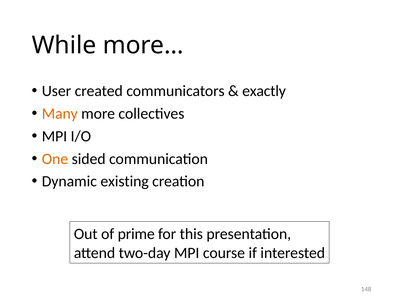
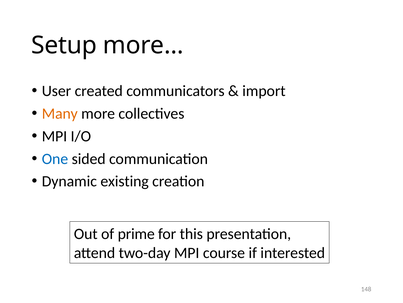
While: While -> Setup
exactly: exactly -> import
One colour: orange -> blue
